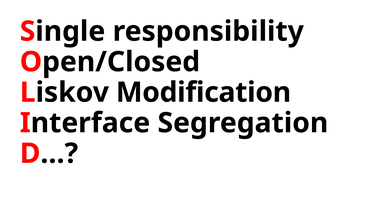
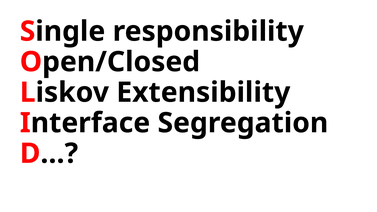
Modification: Modification -> Extensibility
